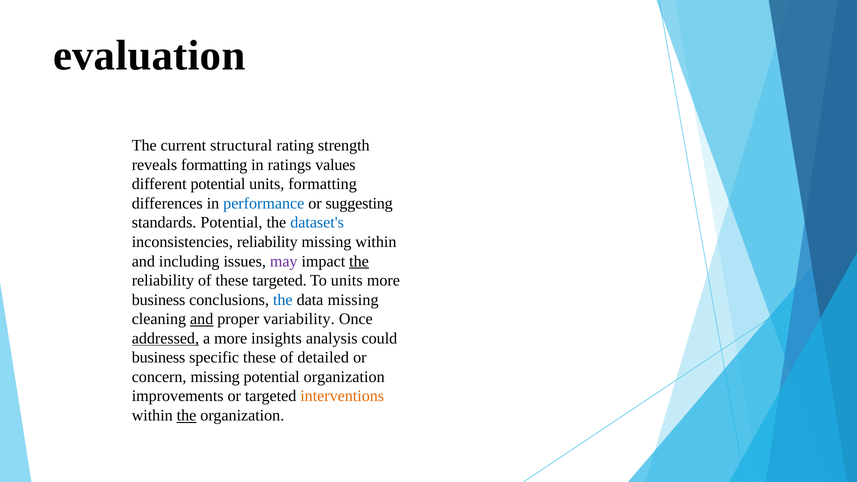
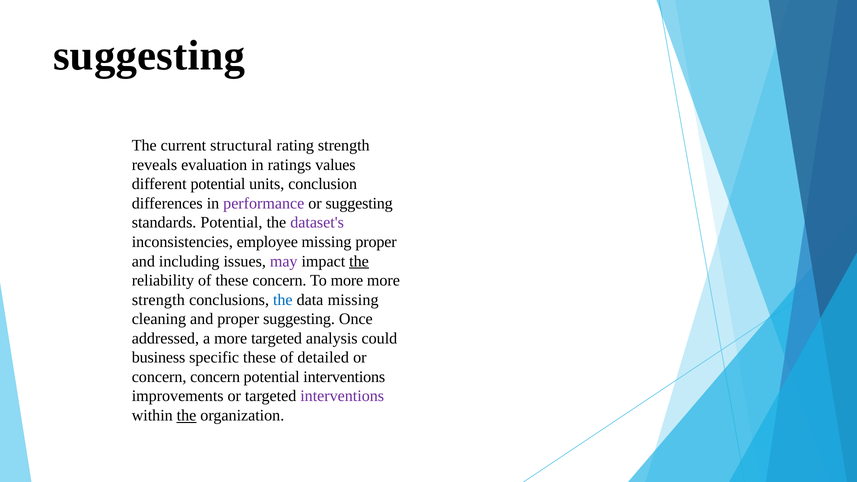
evaluation at (149, 56): evaluation -> suggesting
reveals formatting: formatting -> evaluation
units formatting: formatting -> conclusion
performance colour: blue -> purple
dataset's colour: blue -> purple
inconsistencies reliability: reliability -> employee
missing within: within -> proper
these targeted: targeted -> concern
To units: units -> more
business at (159, 300): business -> strength
and at (202, 319) underline: present -> none
proper variability: variability -> suggesting
addressed underline: present -> none
more insights: insights -> targeted
concern missing: missing -> concern
potential organization: organization -> interventions
interventions at (342, 396) colour: orange -> purple
